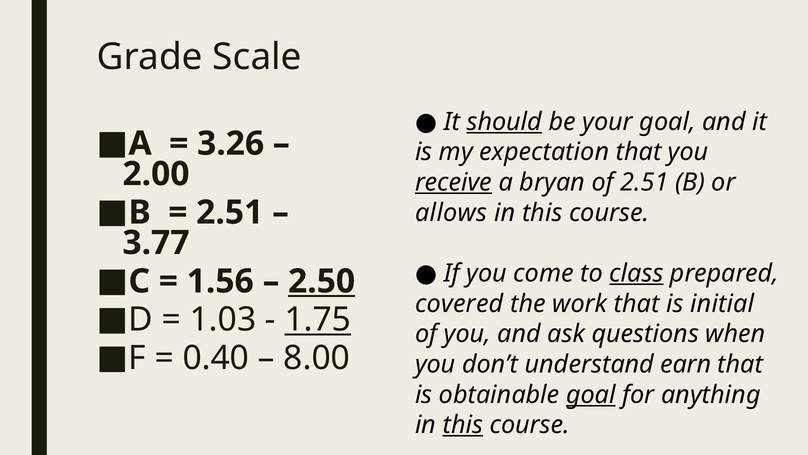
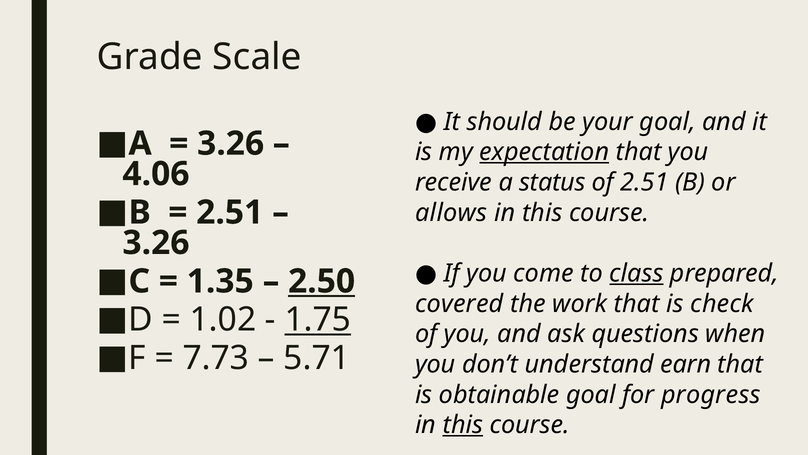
should underline: present -> none
expectation underline: none -> present
2.00: 2.00 -> 4.06
receive underline: present -> none
bryan: bryan -> status
3.77 at (156, 243): 3.77 -> 3.26
1.56: 1.56 -> 1.35
initial: initial -> check
1.03: 1.03 -> 1.02
0.40: 0.40 -> 7.73
8.00: 8.00 -> 5.71
goal at (591, 394) underline: present -> none
anything: anything -> progress
